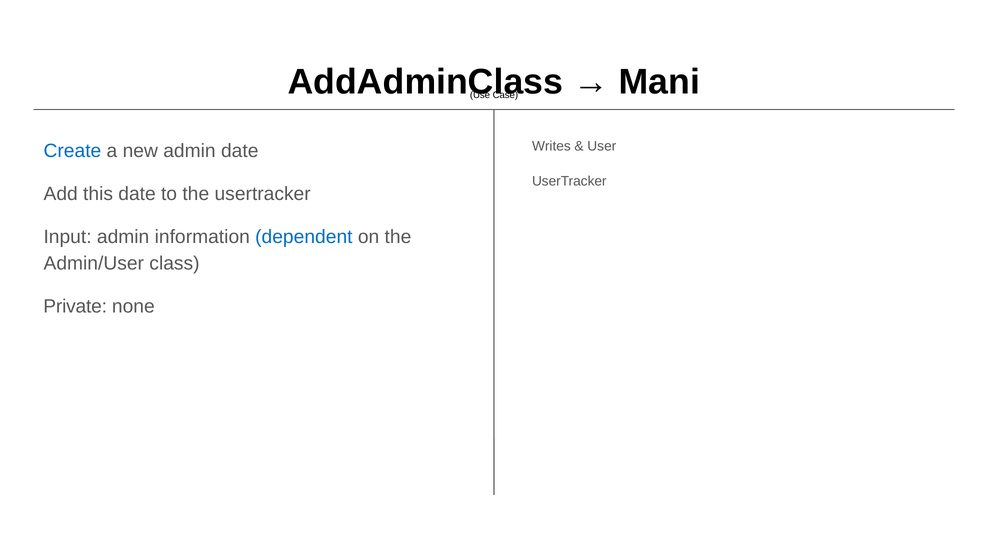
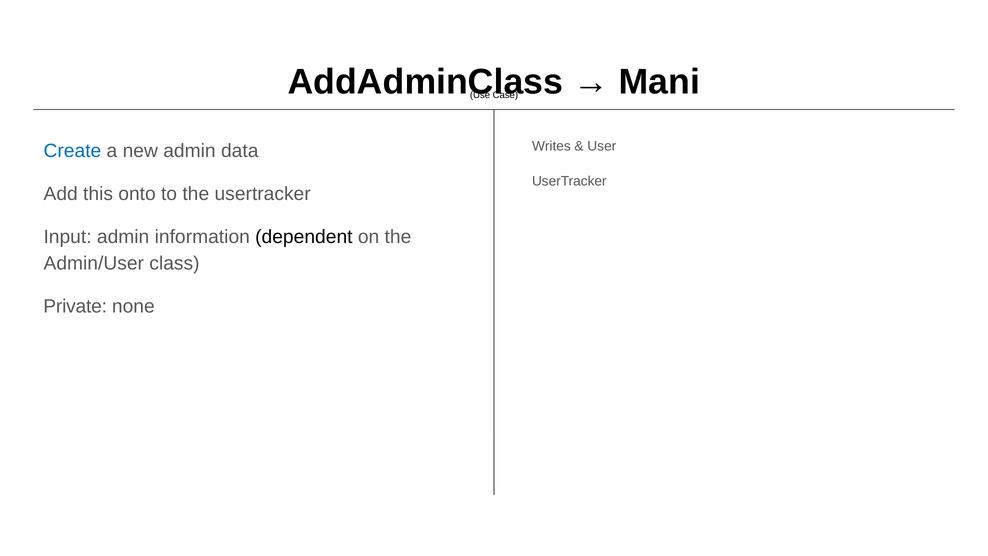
admin date: date -> data
this date: date -> onto
dependent colour: blue -> black
